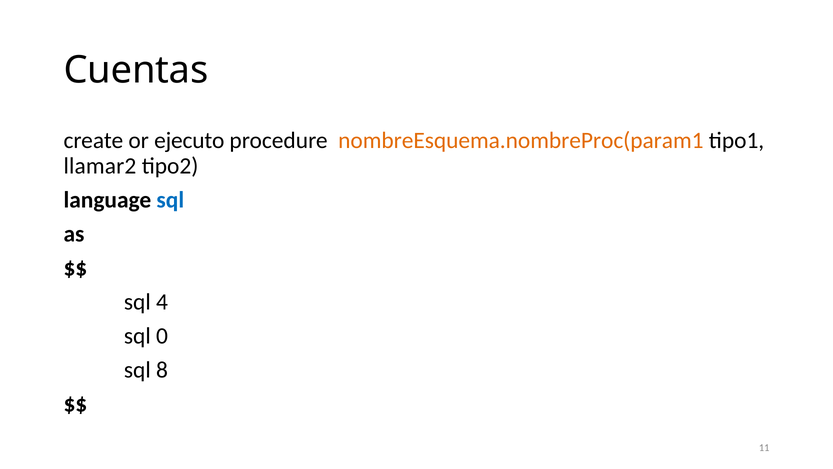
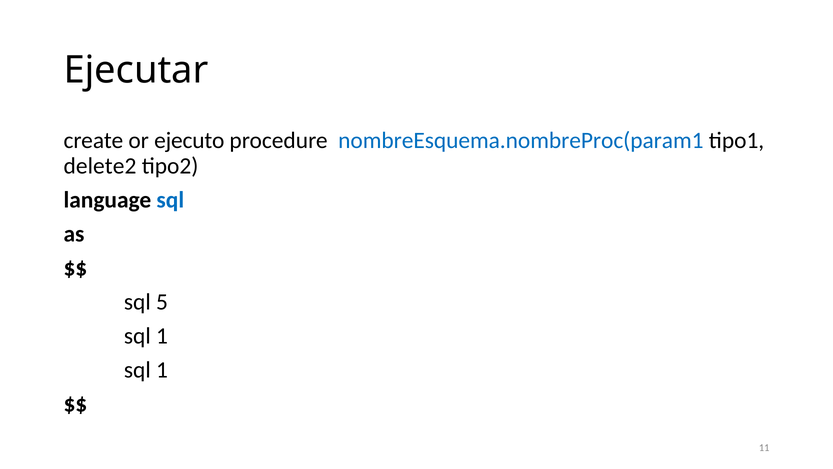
Cuentas: Cuentas -> Ejecutar
nombreEsquema.nombreProc(param1 colour: orange -> blue
llamar2: llamar2 -> delete2
4: 4 -> 5
0 at (162, 336): 0 -> 1
8 at (162, 370): 8 -> 1
